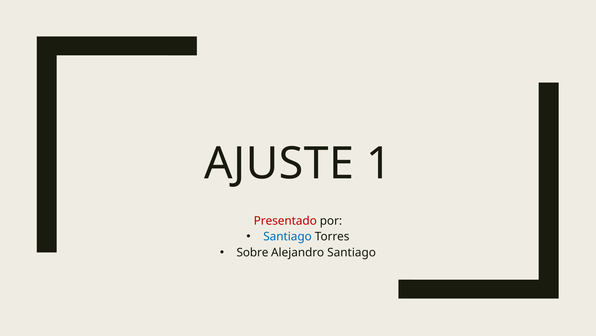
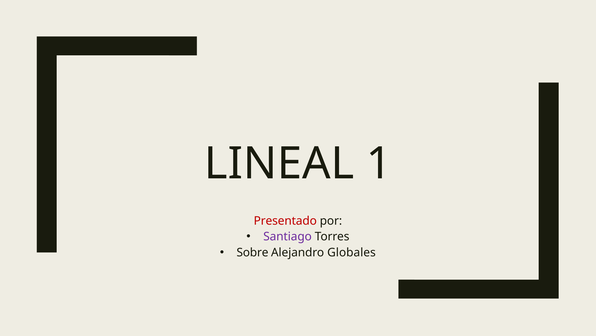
AJUSTE: AJUSTE -> LINEAL
Santiago at (288, 236) colour: blue -> purple
Alejandro Santiago: Santiago -> Globales
